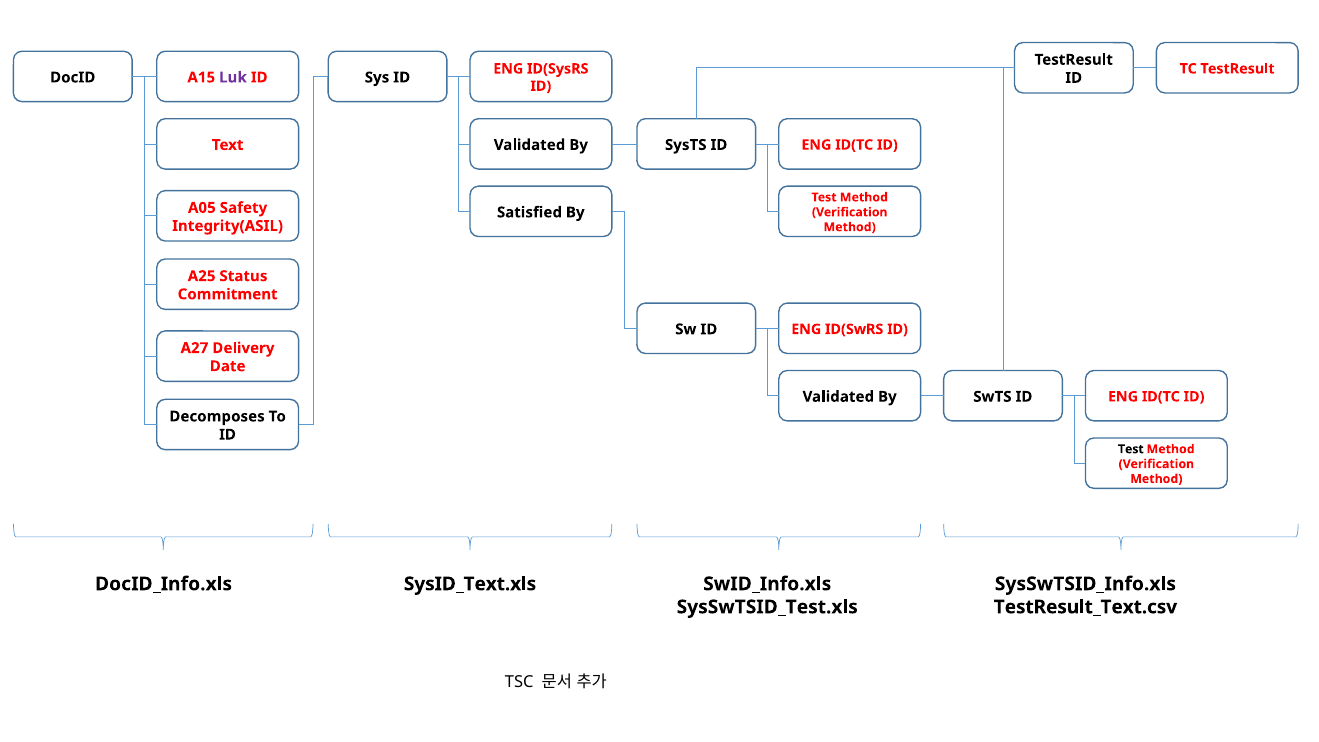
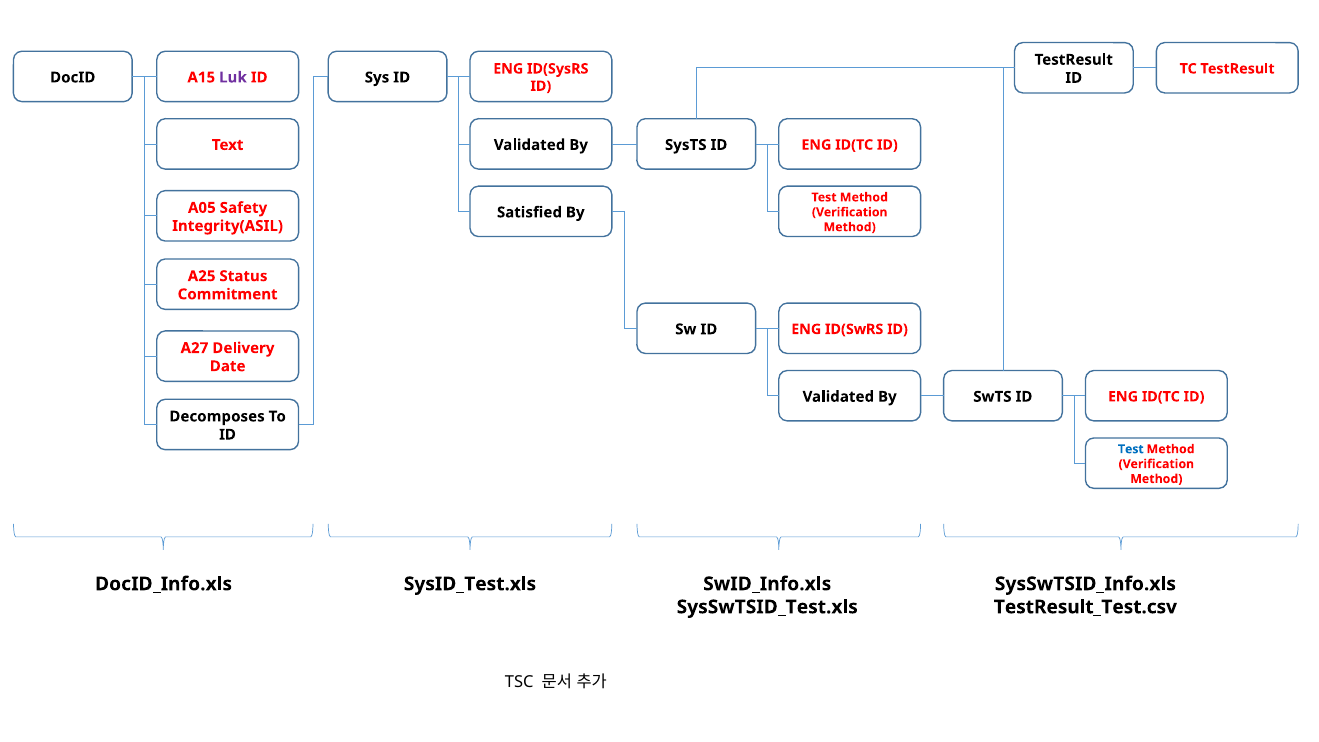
Test at (1131, 449) colour: black -> blue
SysID_Text.xls: SysID_Text.xls -> SysID_Test.xls
TestResult_Text.csv: TestResult_Text.csv -> TestResult_Test.csv
